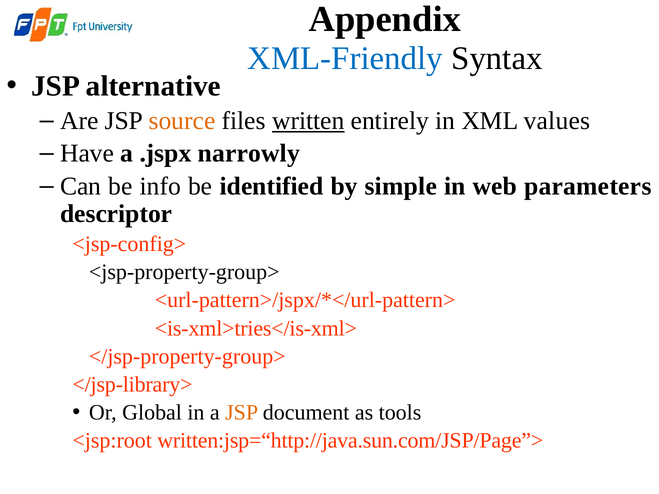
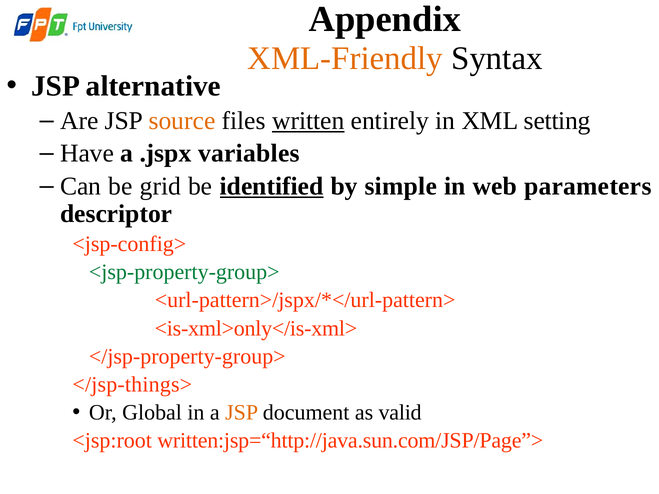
XML-Friendly colour: blue -> orange
values: values -> setting
narrowly: narrowly -> variables
info: info -> grid
identified underline: none -> present
<jsp-property-group> colour: black -> green
<is-xml>tries</is-xml>: <is-xml>tries</is-xml> -> <is-xml>only</is-xml>
</jsp-library>: </jsp-library> -> </jsp-things>
tools: tools -> valid
